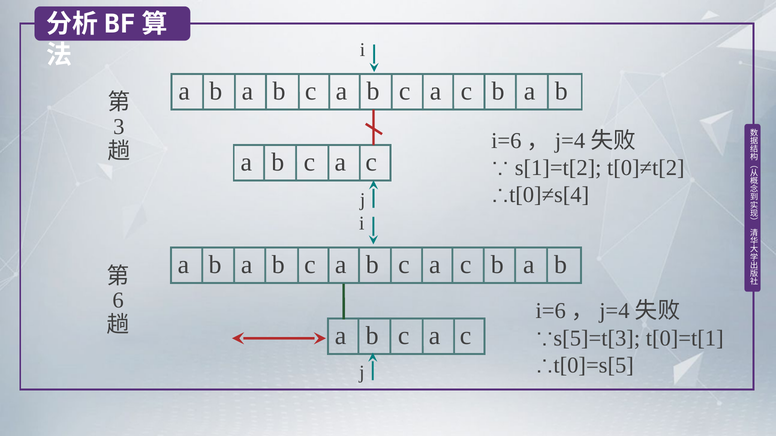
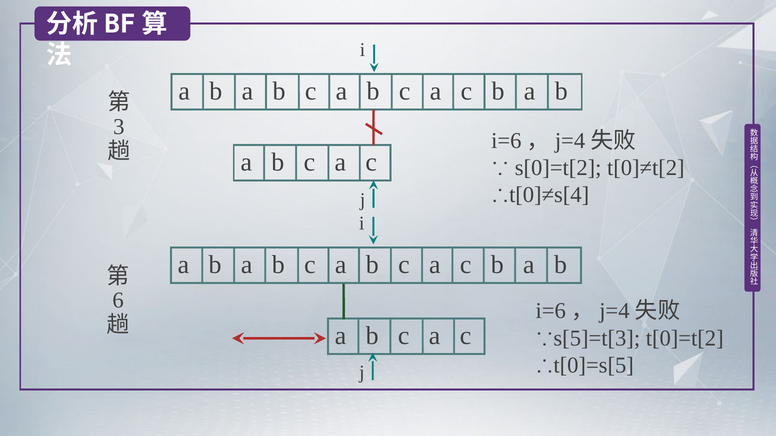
s[1]=t[2: s[1]=t[2 -> s[0]=t[2
t[0]=t[1: t[0]=t[1 -> t[0]=t[2
